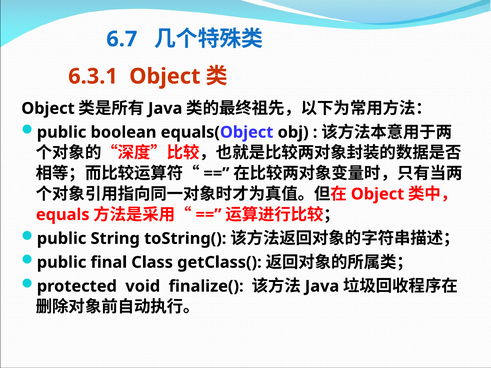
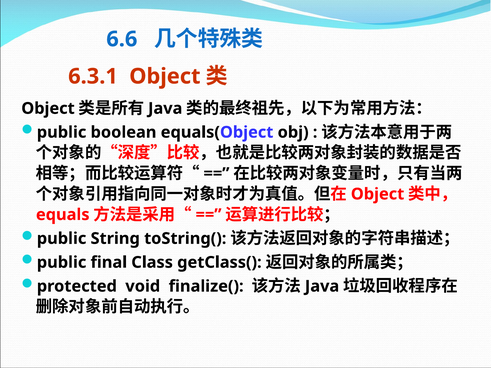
6.7: 6.7 -> 6.6
